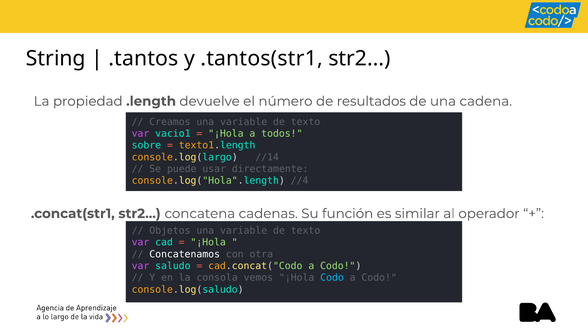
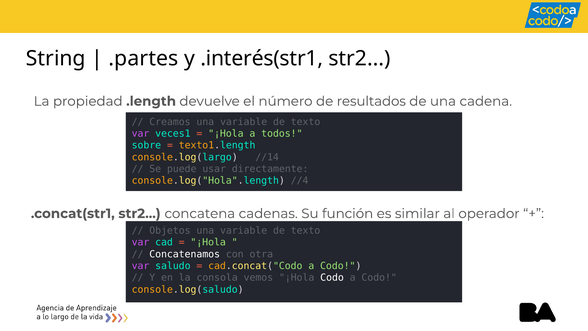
.tantos: .tantos -> .partes
.tantos(str1: .tantos(str1 -> .interés(str1
vacio1: vacio1 -> veces1
Codo at (332, 278) colour: light blue -> white
